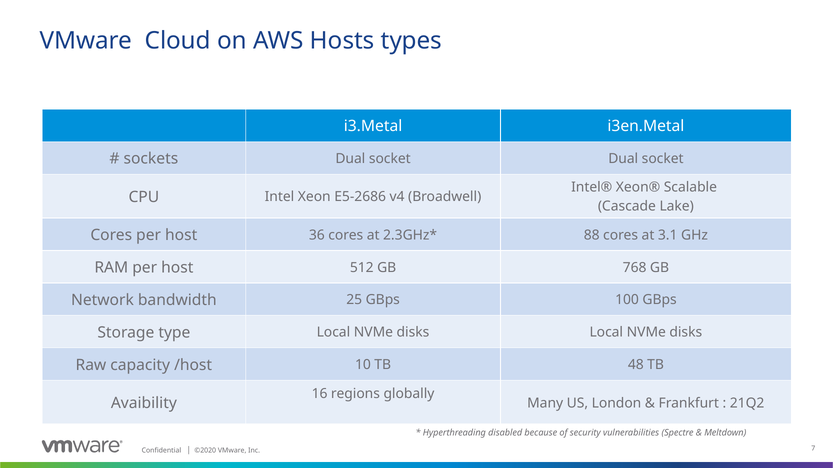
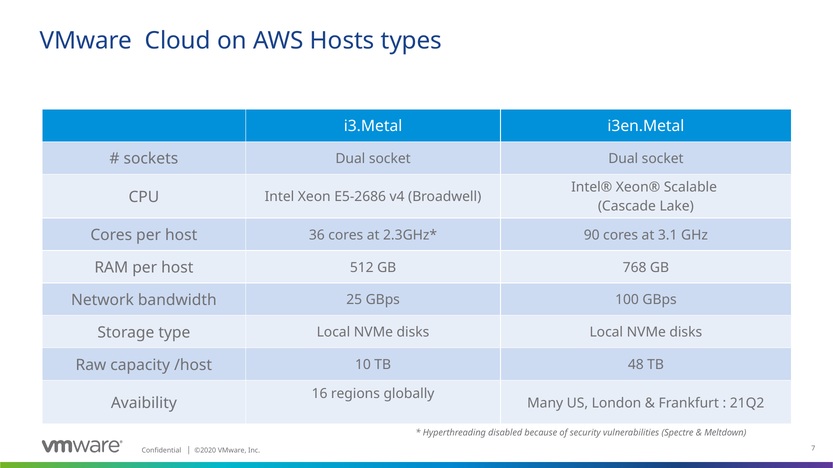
88: 88 -> 90
